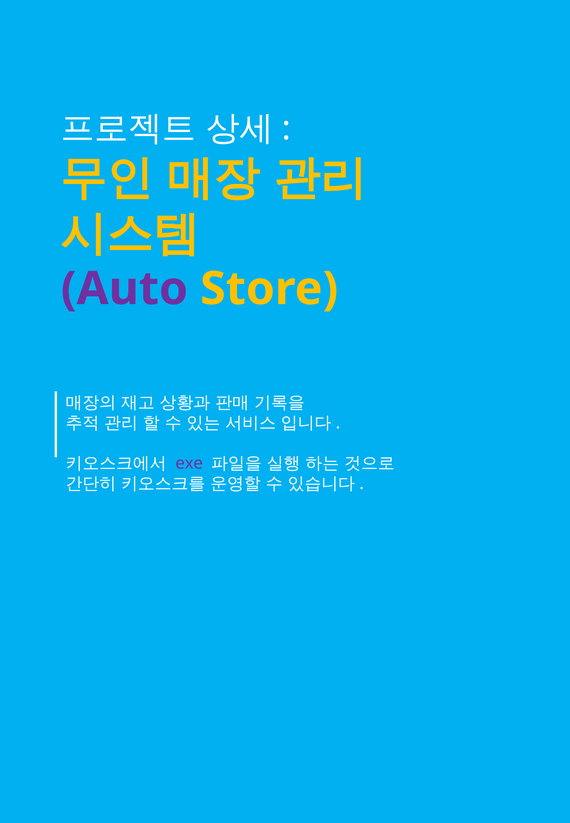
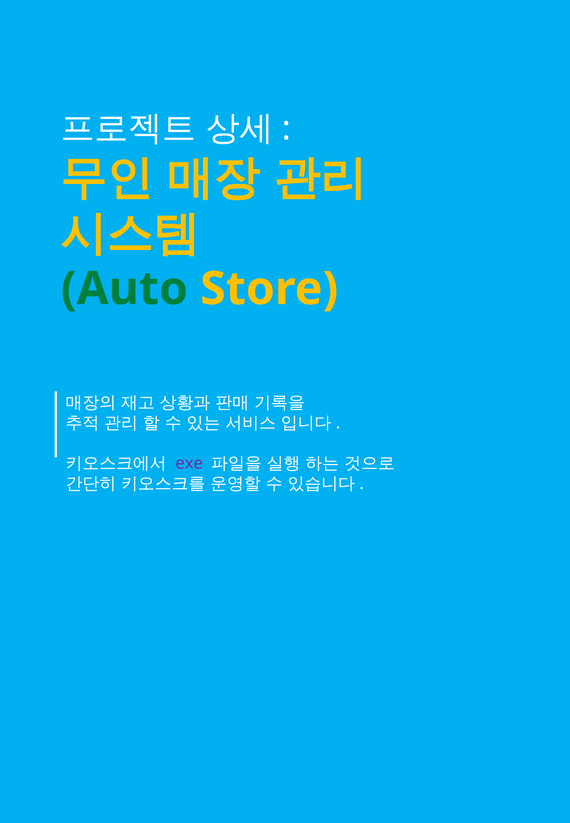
Auto colour: purple -> green
